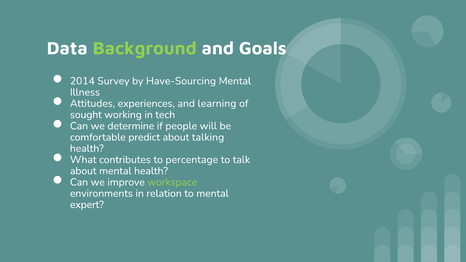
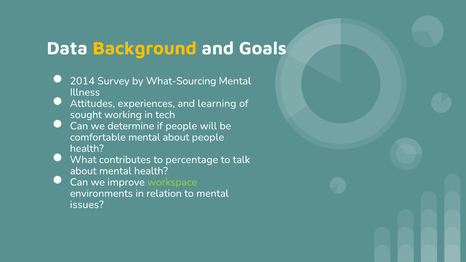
Background colour: light green -> yellow
Have-Sourcing: Have-Sourcing -> What-Sourcing
comfortable predict: predict -> mental
about talking: talking -> people
expert: expert -> issues
